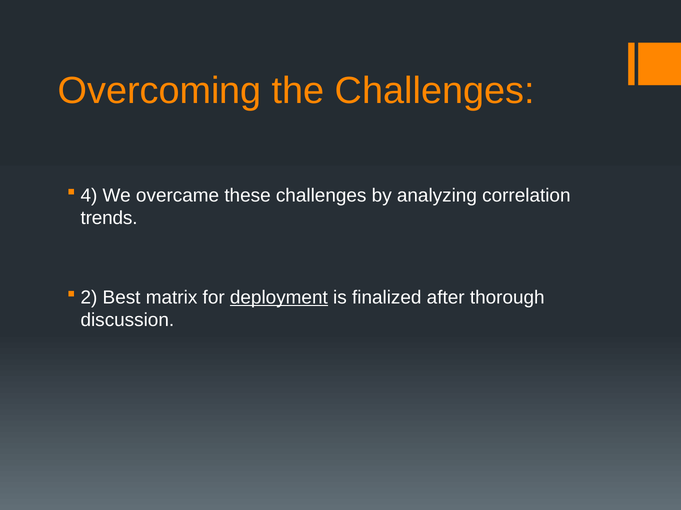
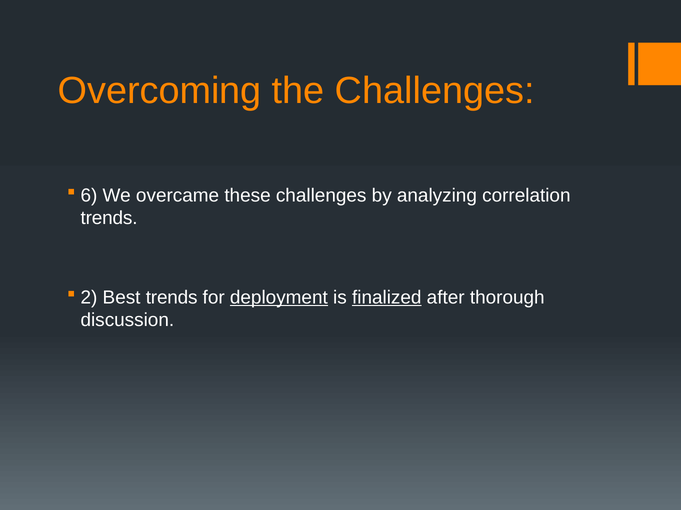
4: 4 -> 6
Best matrix: matrix -> trends
finalized underline: none -> present
